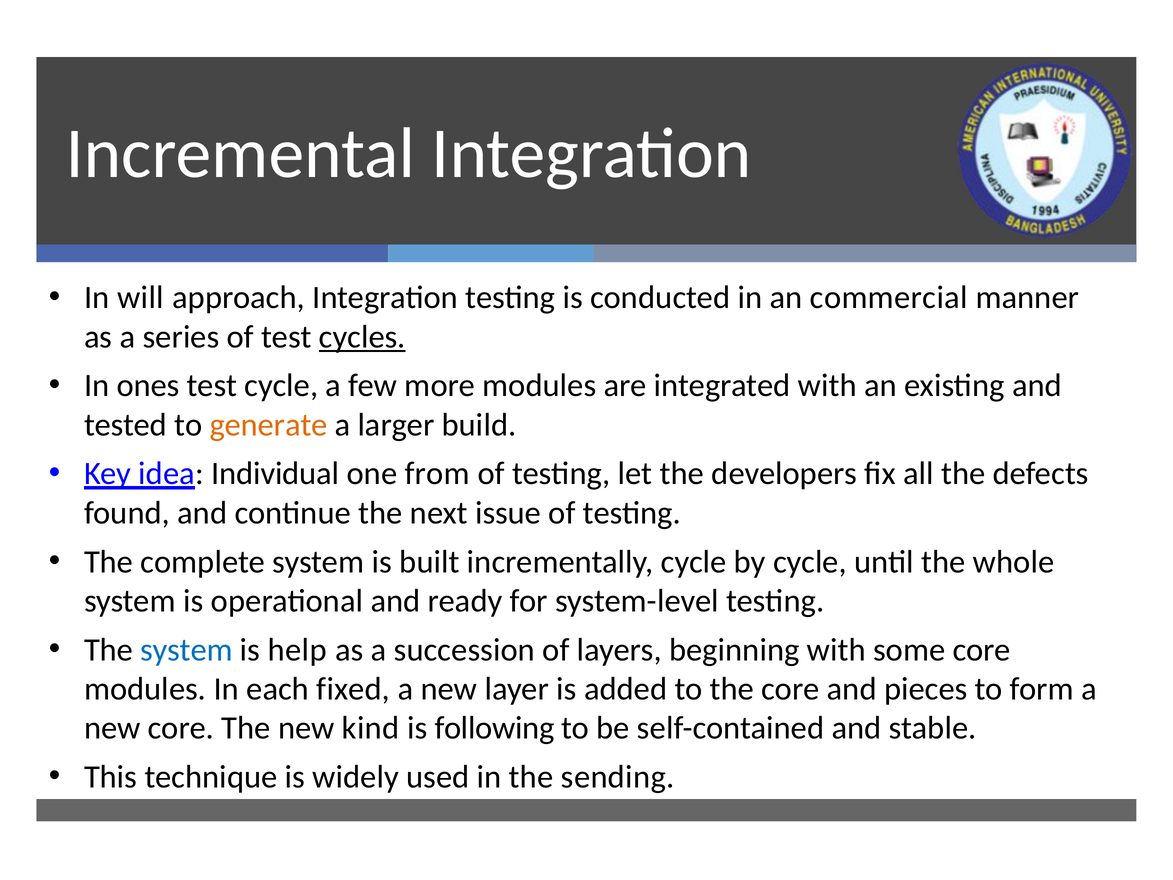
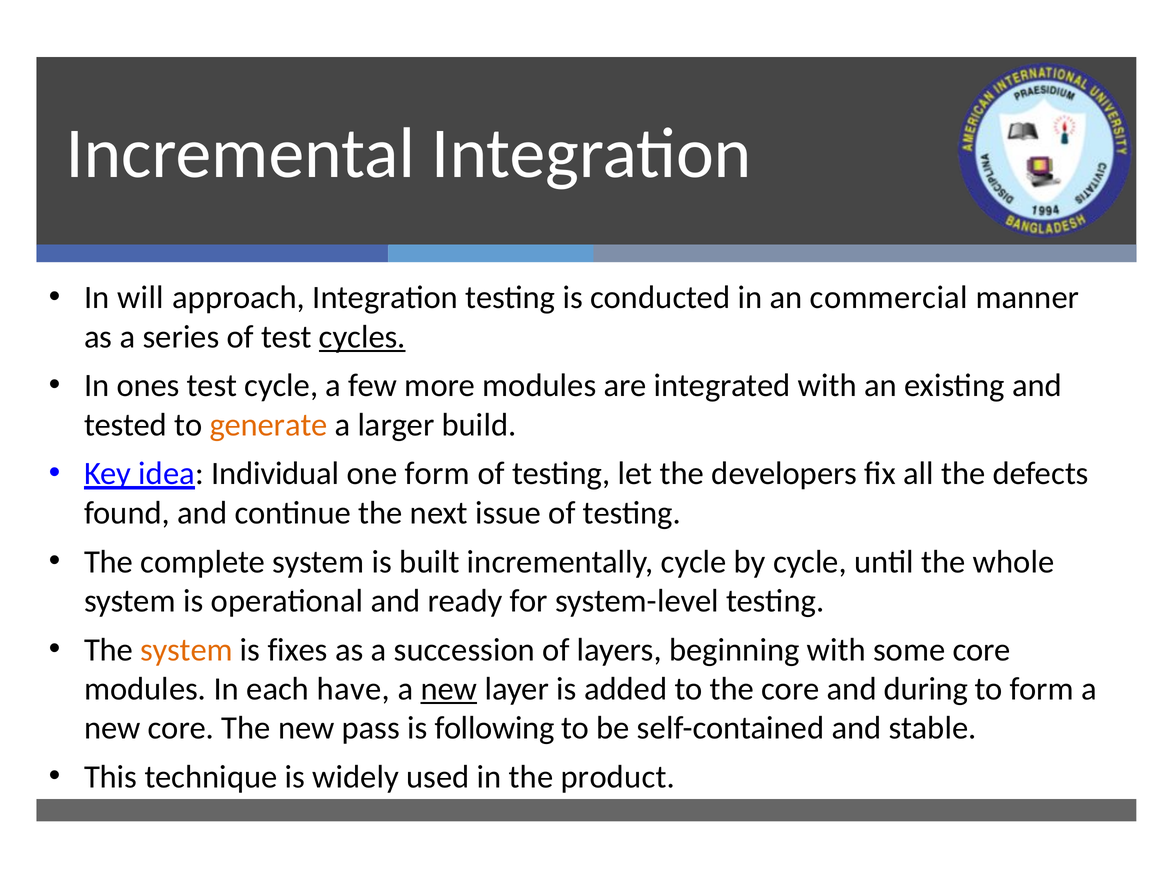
one from: from -> form
system at (187, 650) colour: blue -> orange
help: help -> fixes
fixed: fixed -> have
new at (449, 689) underline: none -> present
pieces: pieces -> during
kind: kind -> pass
sending: sending -> product
